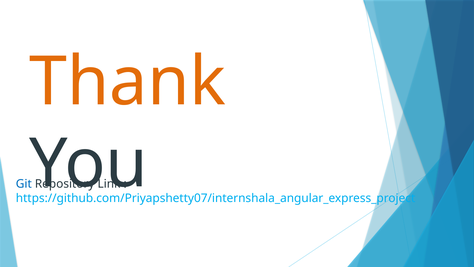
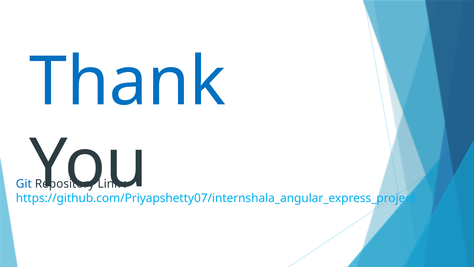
Thank colour: orange -> blue
